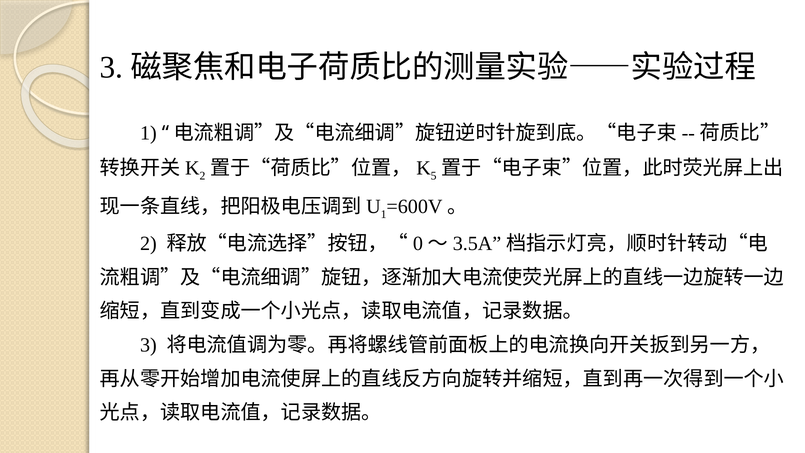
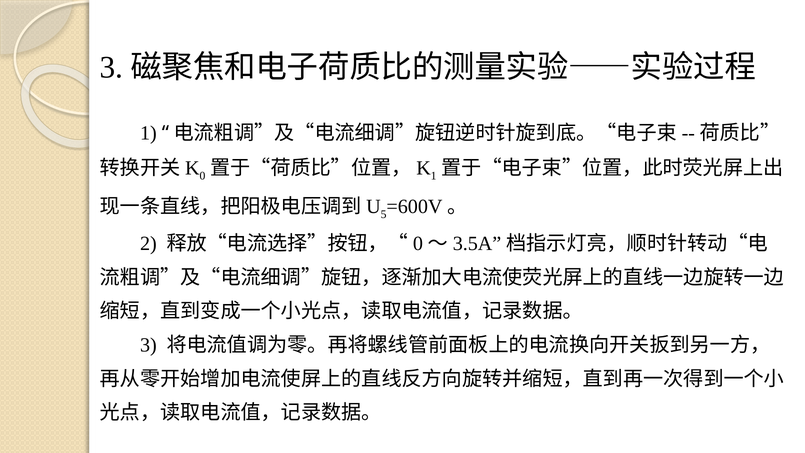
2 at (203, 176): 2 -> 0
5 at (434, 176): 5 -> 1
1 at (384, 214): 1 -> 5
